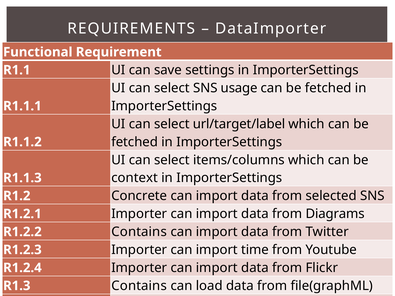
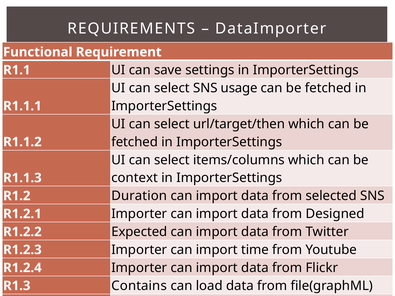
url/target/label: url/target/label -> url/target/then
Concrete at (139, 196): Concrete -> Duration
Diagrams: Diagrams -> Designed
Contains at (139, 232): Contains -> Expected
